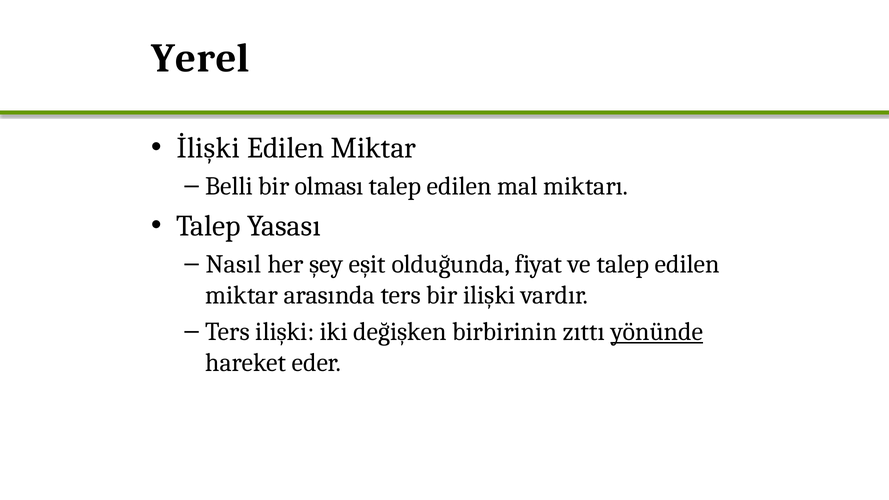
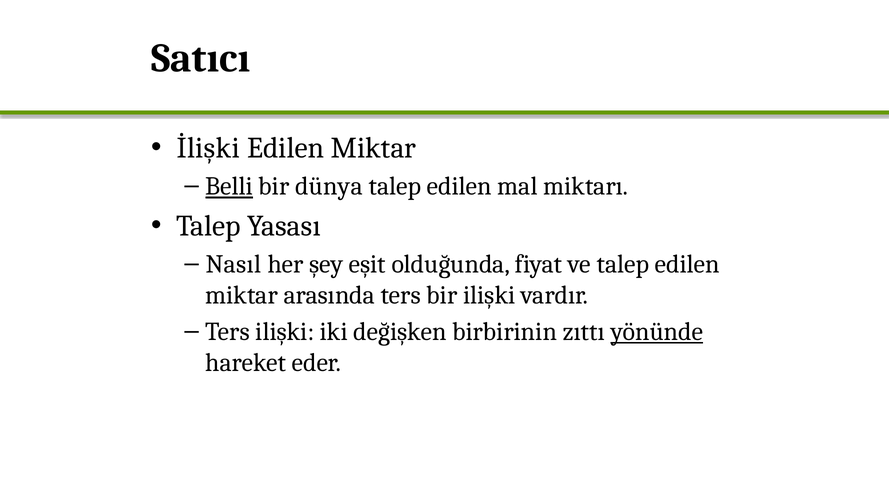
Yerel: Yerel -> Satıcı
Belli underline: none -> present
olması: olması -> dünya
